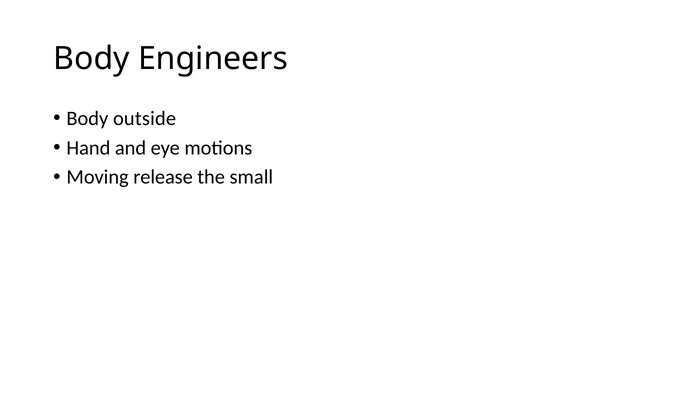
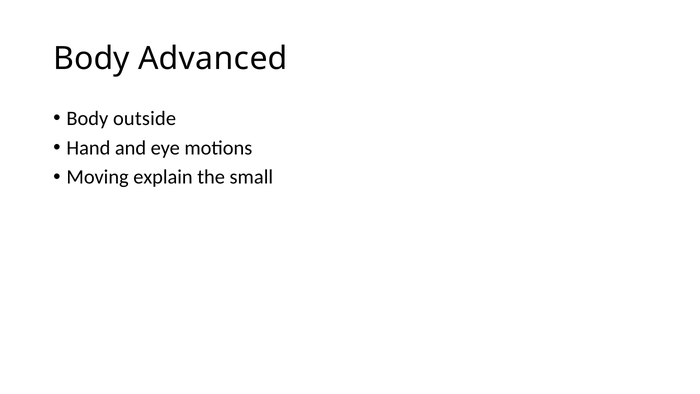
Engineers: Engineers -> Advanced
release: release -> explain
